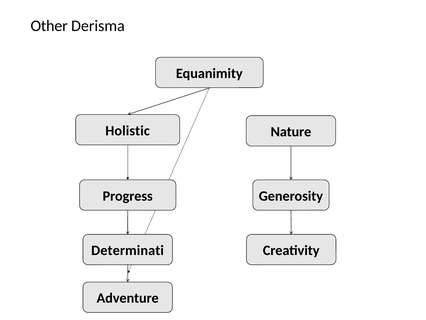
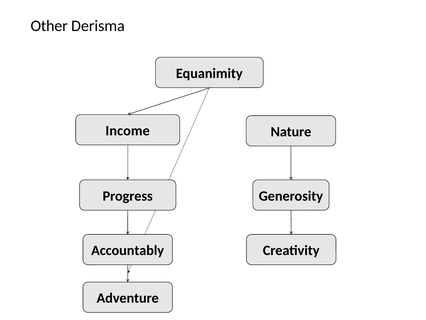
Holistic: Holistic -> Income
Determinati: Determinati -> Accountably
